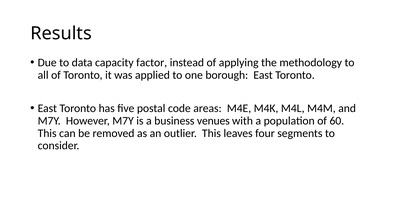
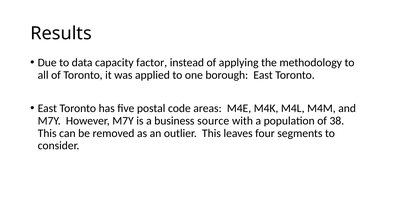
venues: venues -> source
60: 60 -> 38
